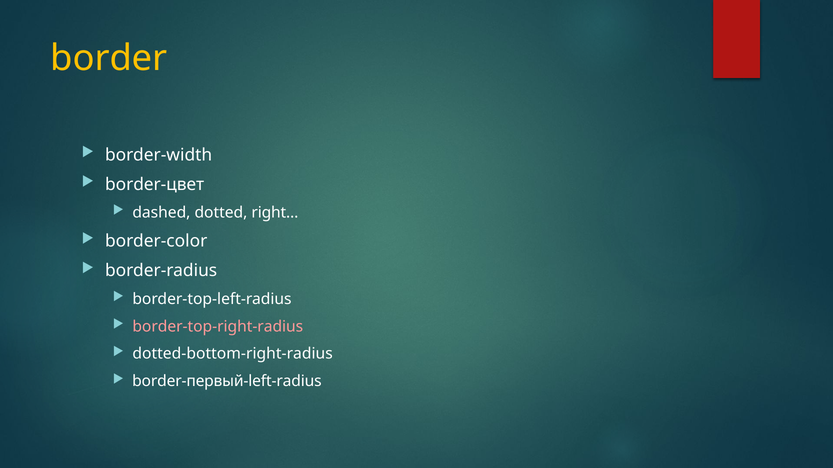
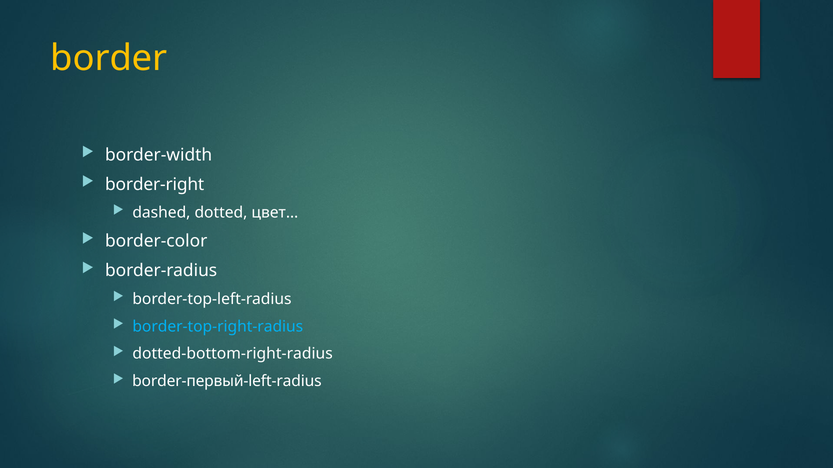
border-цвет: border-цвет -> border-right
right…: right… -> цвет…
border-top-right-radius colour: pink -> light blue
